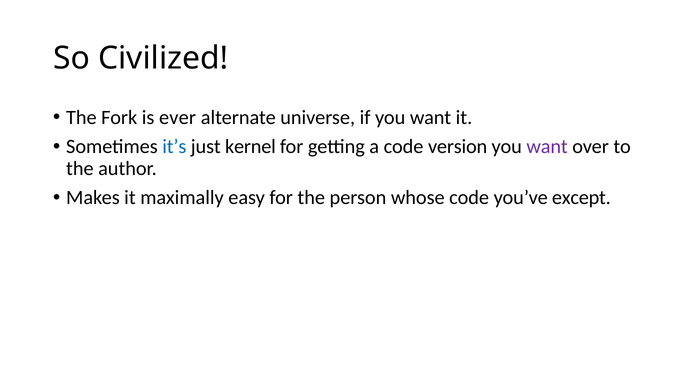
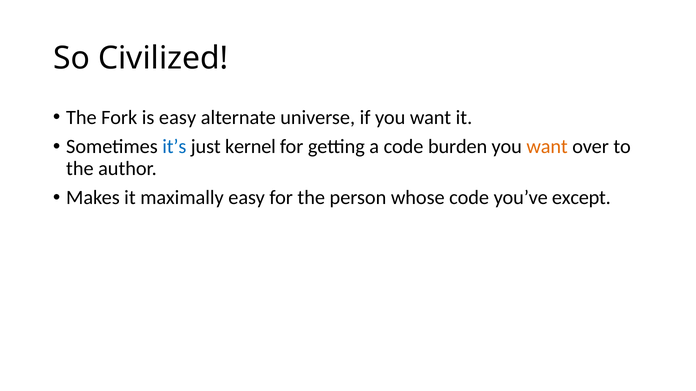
is ever: ever -> easy
version: version -> burden
want at (547, 147) colour: purple -> orange
